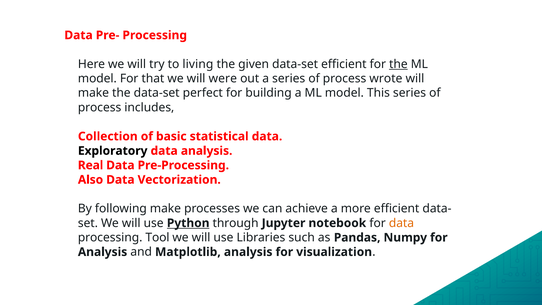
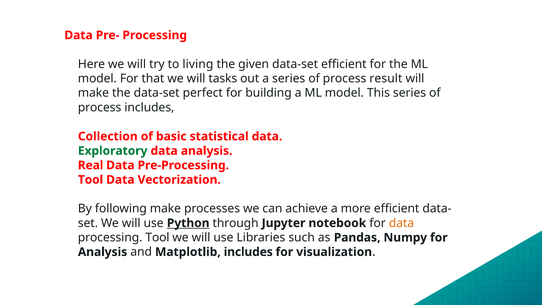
the at (398, 64) underline: present -> none
were: were -> tasks
wrote: wrote -> result
Exploratory colour: black -> green
Also at (91, 180): Also -> Tool
Matplotlib analysis: analysis -> includes
